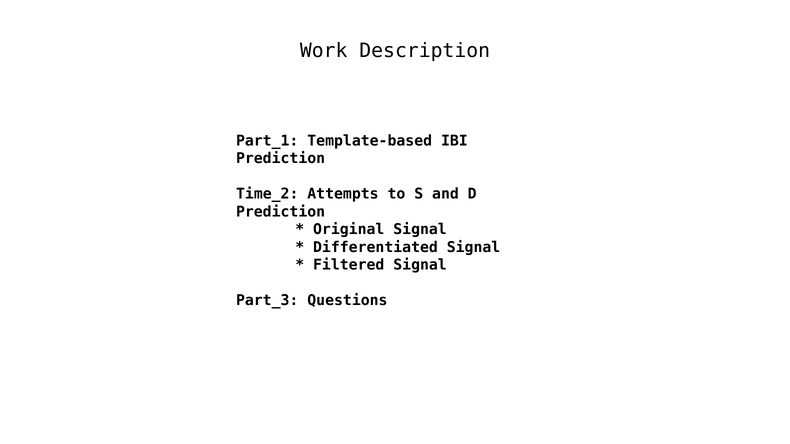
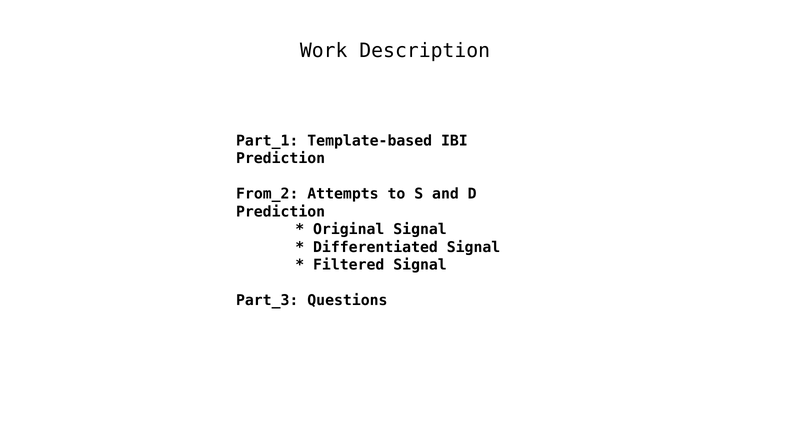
Time_2: Time_2 -> From_2
